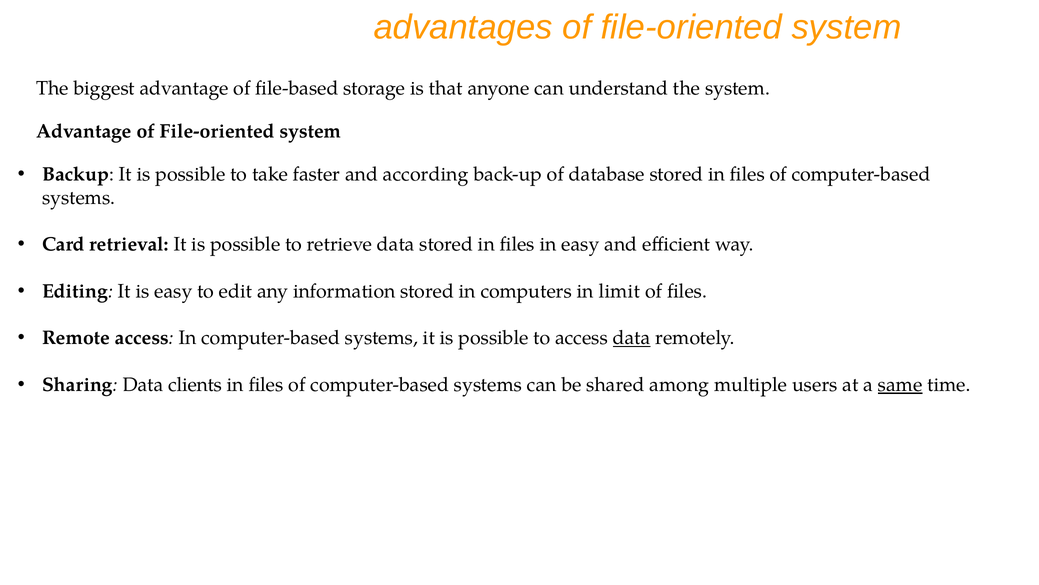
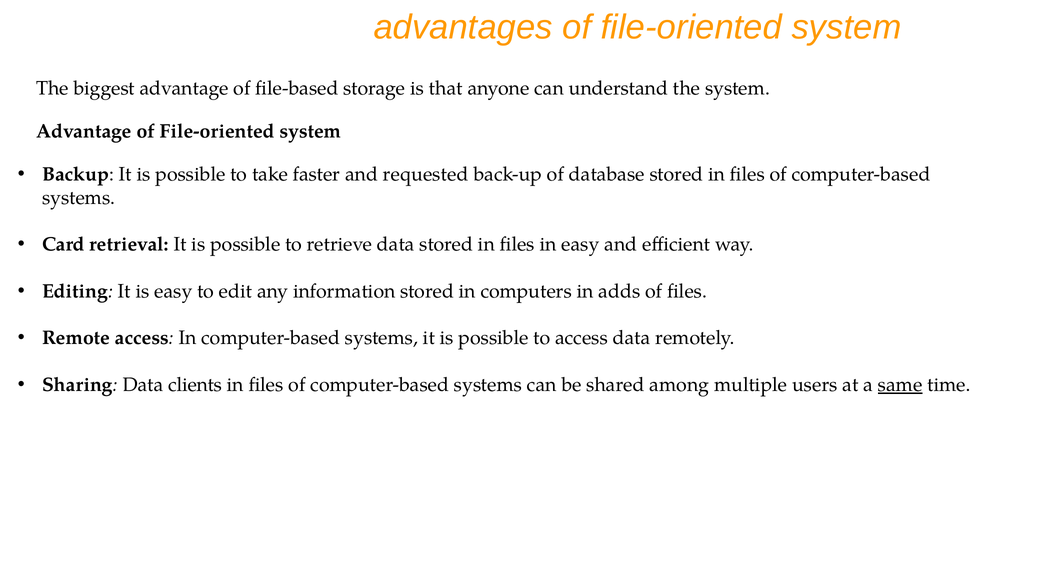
according: according -> requested
limit: limit -> adds
data at (632, 338) underline: present -> none
